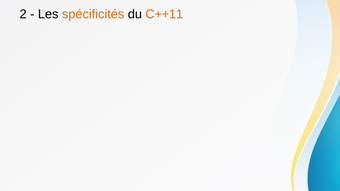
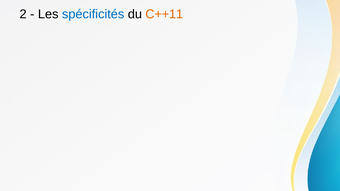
spécificités colour: orange -> blue
